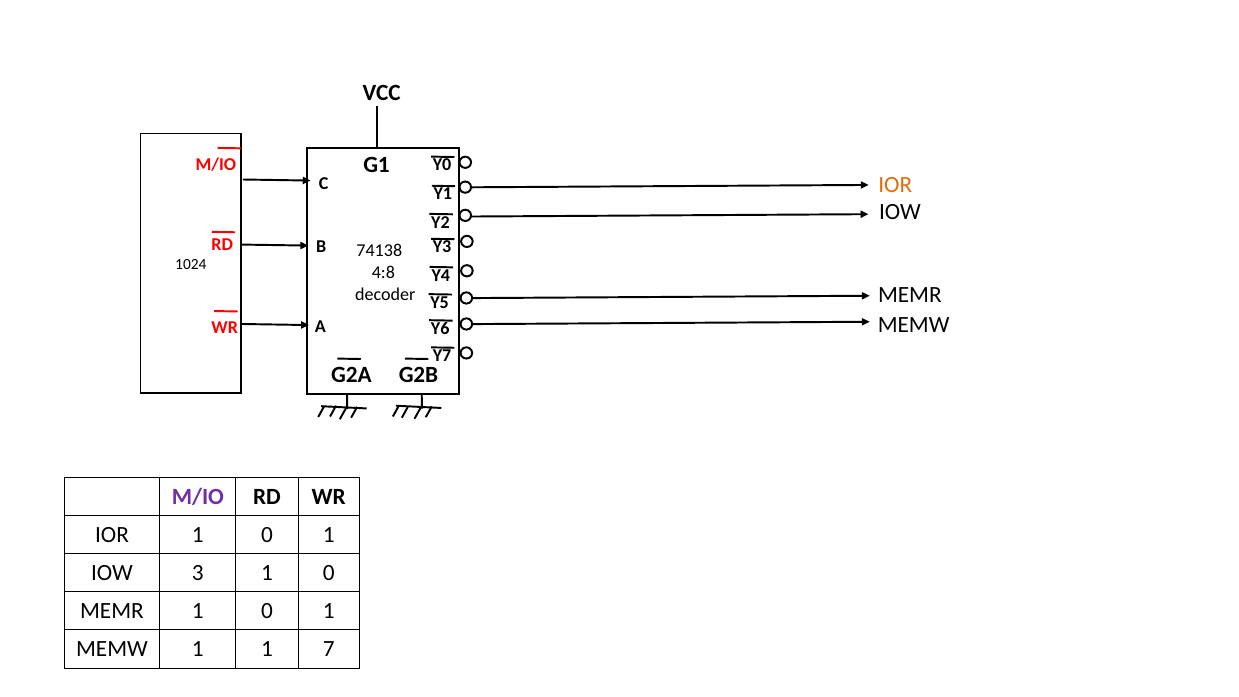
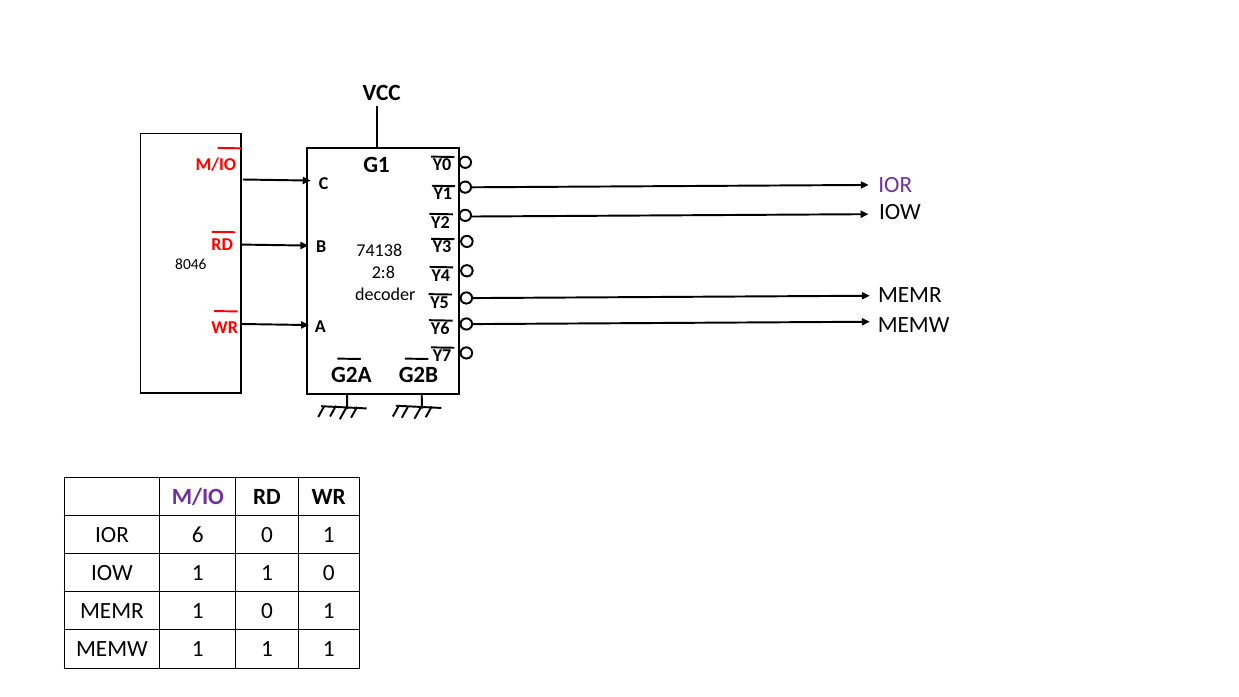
IOR at (895, 185) colour: orange -> purple
1024: 1024 -> 8046
4:8: 4:8 -> 2:8
IOR 1: 1 -> 6
IOW 3: 3 -> 1
1 1 7: 7 -> 1
